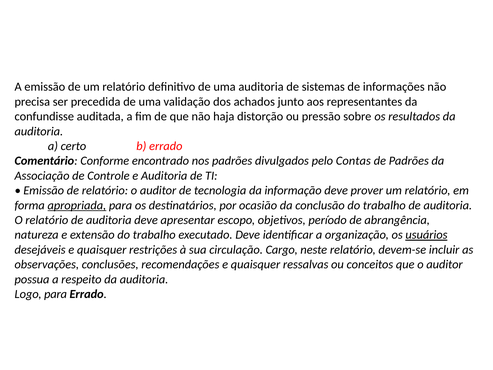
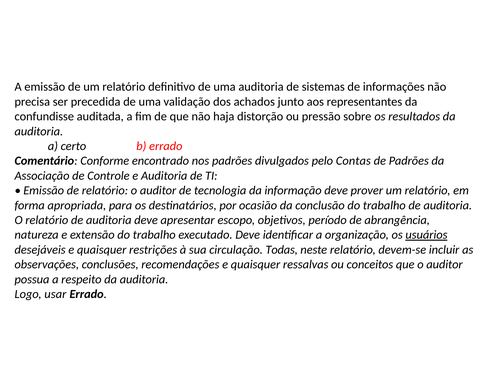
apropriada underline: present -> none
Cargo: Cargo -> Todas
Logo para: para -> usar
